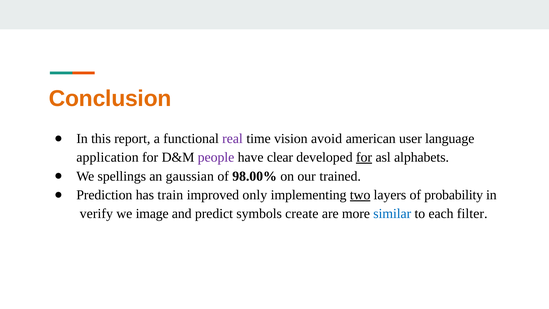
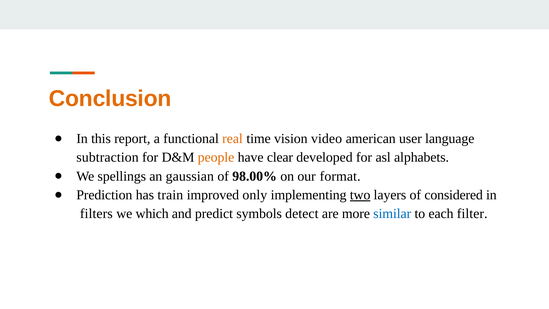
real colour: purple -> orange
avoid: avoid -> video
application: application -> subtraction
people colour: purple -> orange
for at (364, 157) underline: present -> none
trained: trained -> format
probability: probability -> considered
verify: verify -> filters
image: image -> which
create: create -> detect
